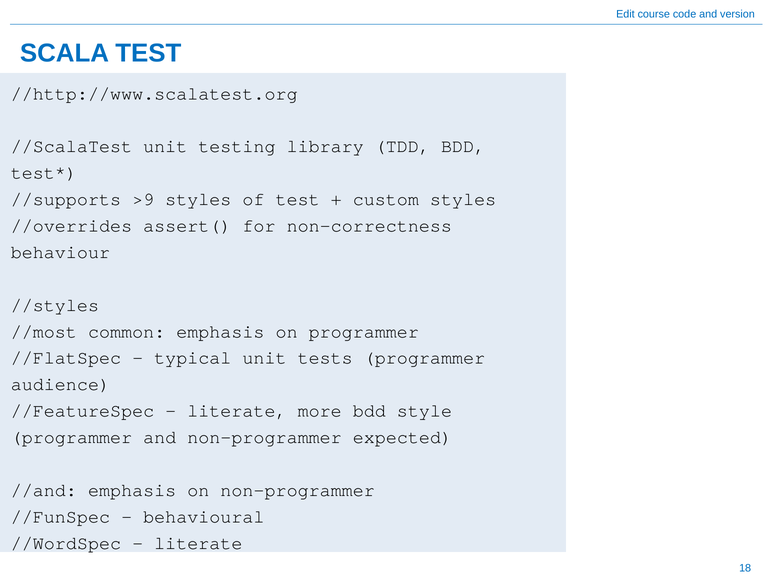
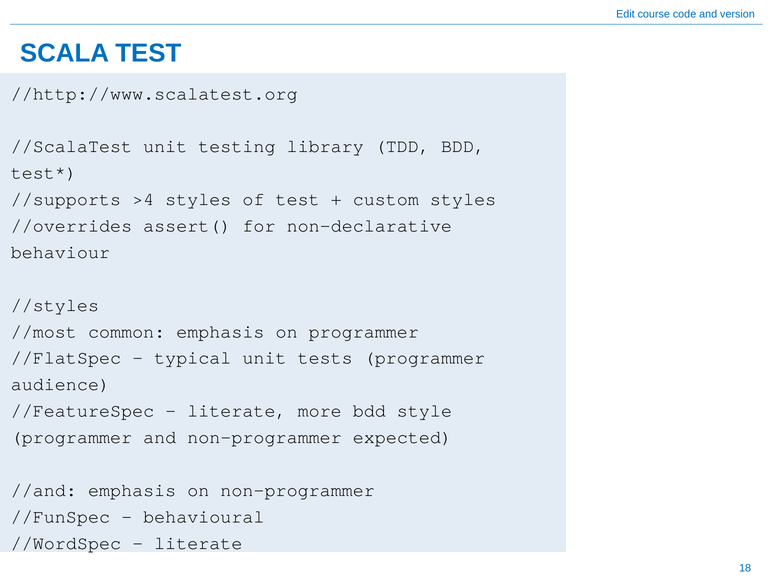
>9: >9 -> >4
non-correctness: non-correctness -> non-declarative
